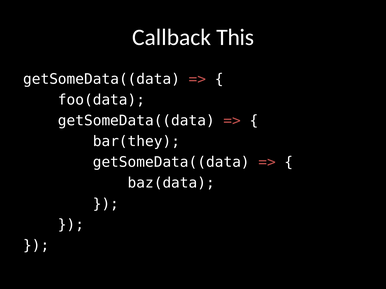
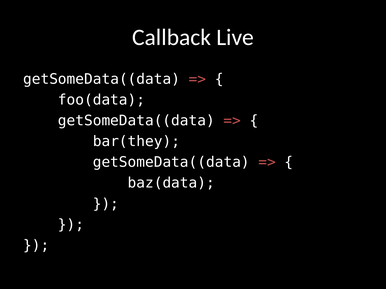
This: This -> Live
